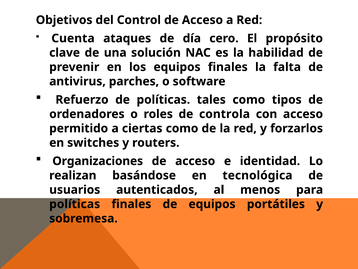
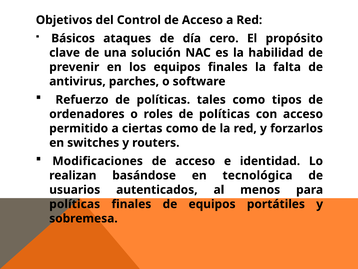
Cuenta: Cuenta -> Básicos
roles de controla: controla -> políticas
Organizaciones: Organizaciones -> Modificaciones
